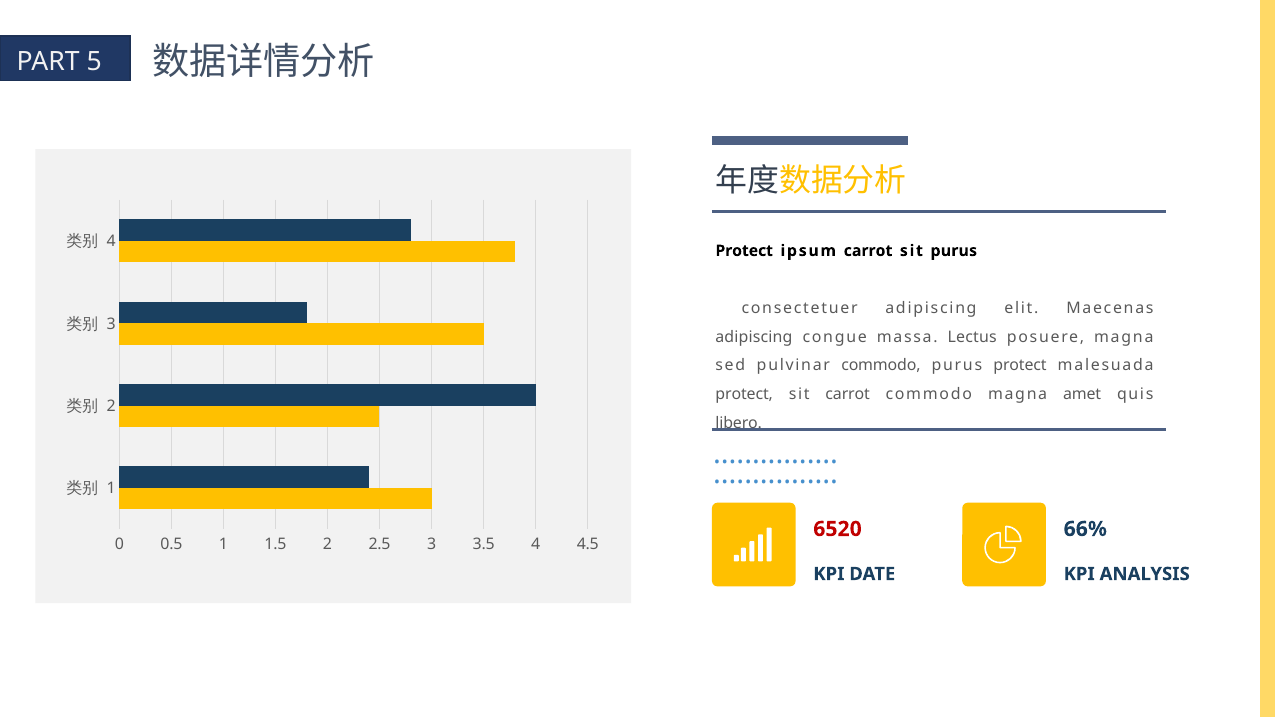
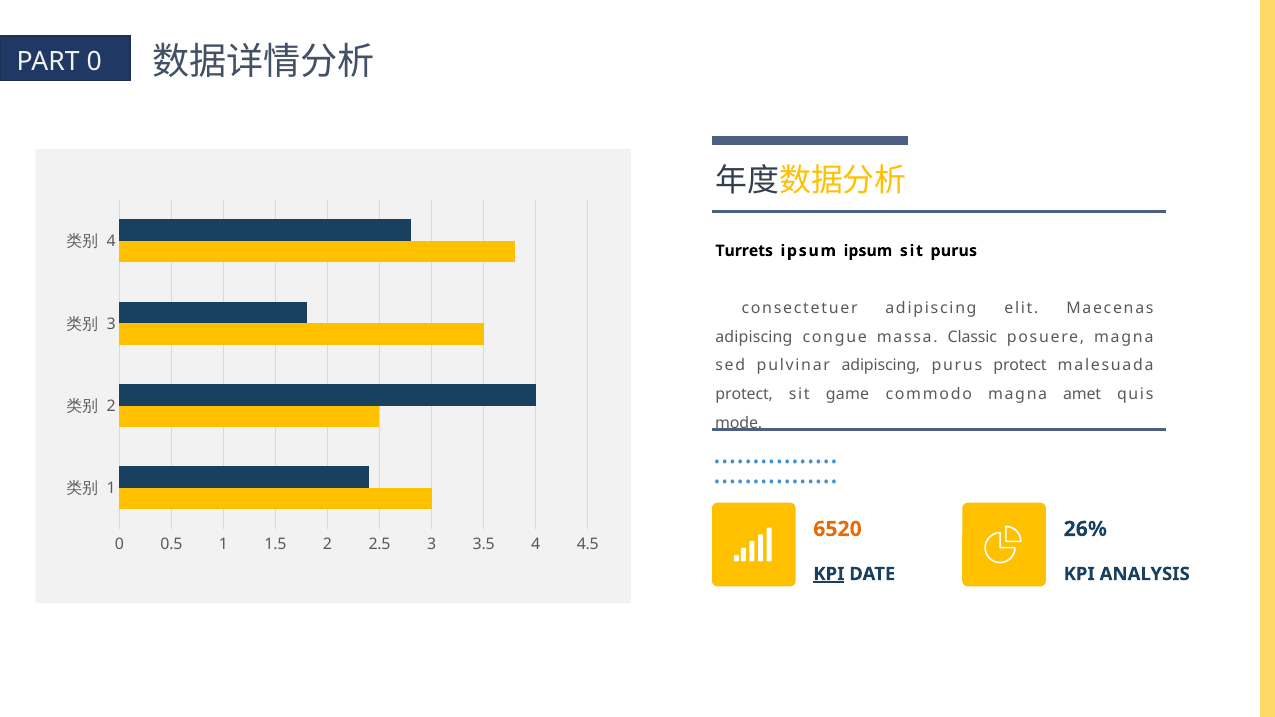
PART 5: 5 -> 0
Protect at (744, 251): Protect -> Turrets
ipsum carrot: carrot -> ipsum
Lectus: Lectus -> Classic
pulvinar commodo: commodo -> adipiscing
sit carrot: carrot -> game
libero: libero -> mode
6520 colour: red -> orange
66%: 66% -> 26%
KPI at (829, 574) underline: none -> present
